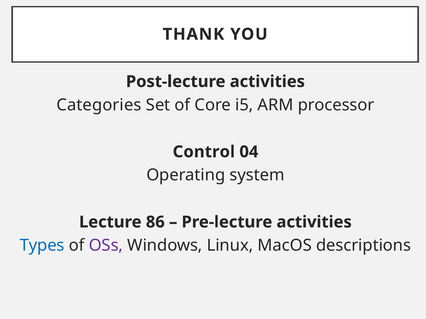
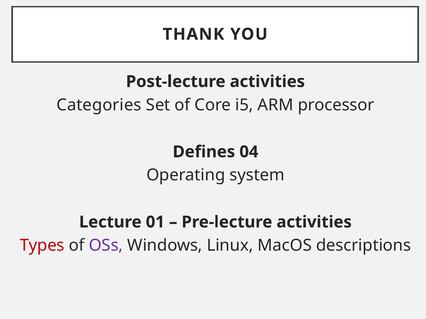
Control: Control -> Defines
86: 86 -> 01
Types colour: blue -> red
